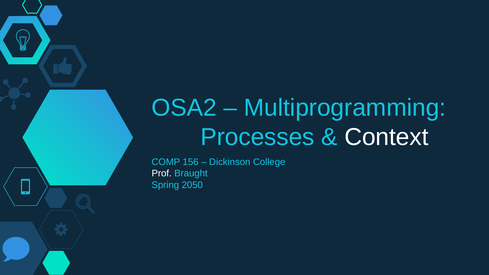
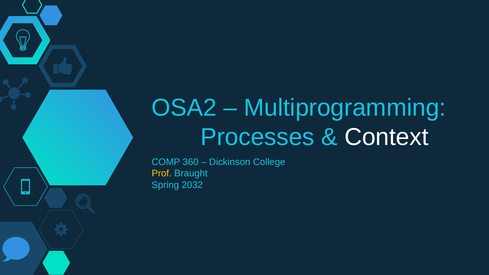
156: 156 -> 360
Prof colour: white -> yellow
2050: 2050 -> 2032
